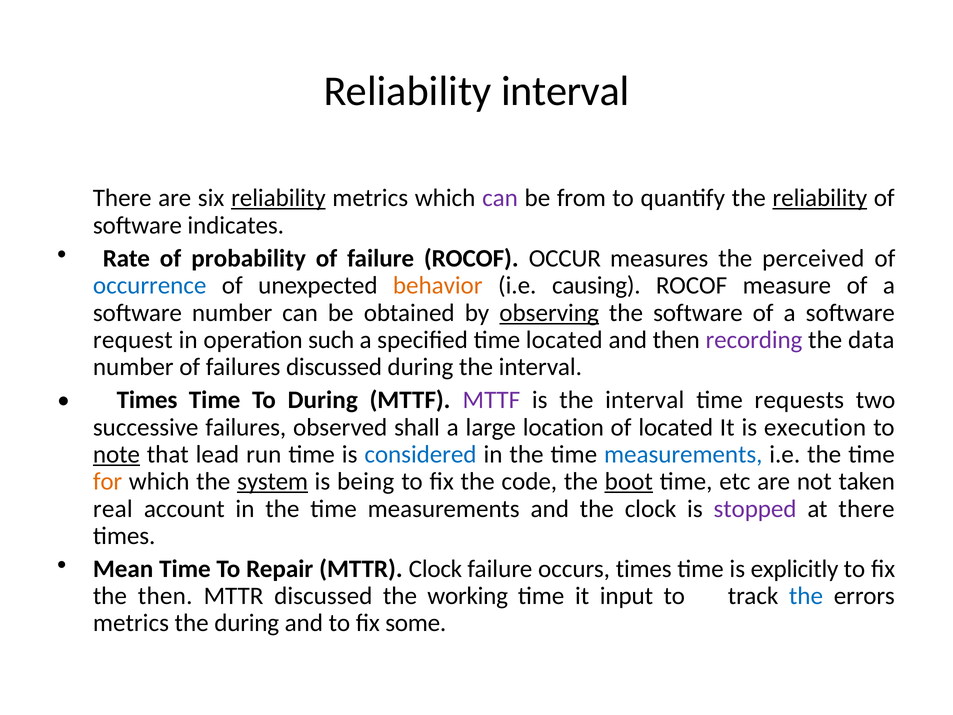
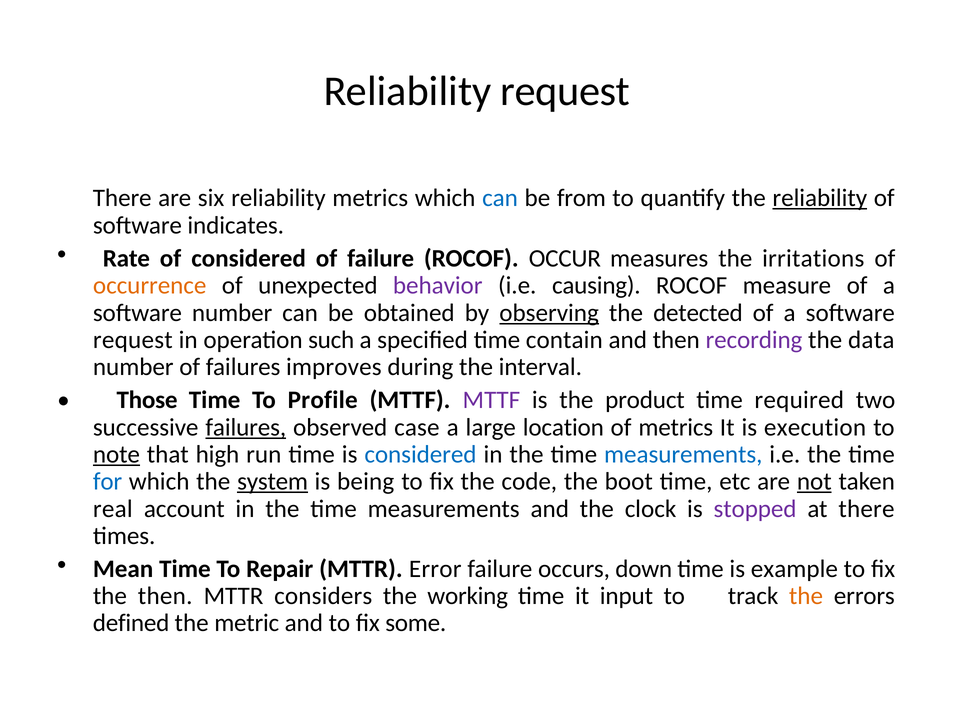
Reliability interval: interval -> request
reliability at (278, 198) underline: present -> none
can at (500, 198) colour: purple -> blue
of probability: probability -> considered
perceived: perceived -> irritations
occurrence colour: blue -> orange
behavior colour: orange -> purple
the software: software -> detected
time located: located -> contain
failures discussed: discussed -> improves
Times at (147, 400): Times -> Those
To During: During -> Profile
is the interval: interval -> product
requests: requests -> required
failures at (246, 427) underline: none -> present
shall: shall -> case
of located: located -> metrics
lead: lead -> high
for colour: orange -> blue
boot underline: present -> none
not underline: none -> present
MTTR Clock: Clock -> Error
occurs times: times -> down
explicitly: explicitly -> example
MTTR discussed: discussed -> considers
the at (806, 596) colour: blue -> orange
metrics at (131, 623): metrics -> defined
the during: during -> metric
